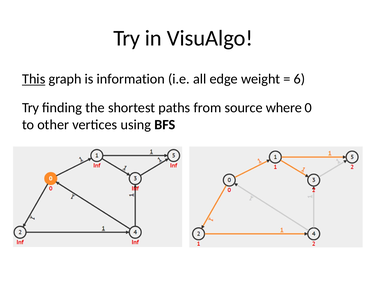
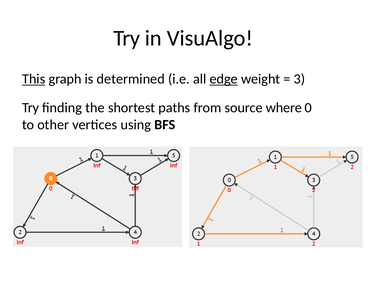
information: information -> determined
edge underline: none -> present
6: 6 -> 3
